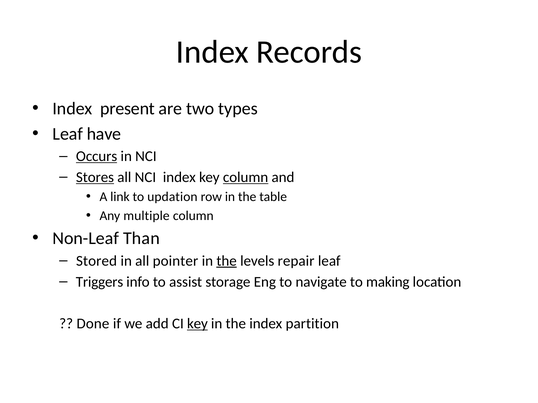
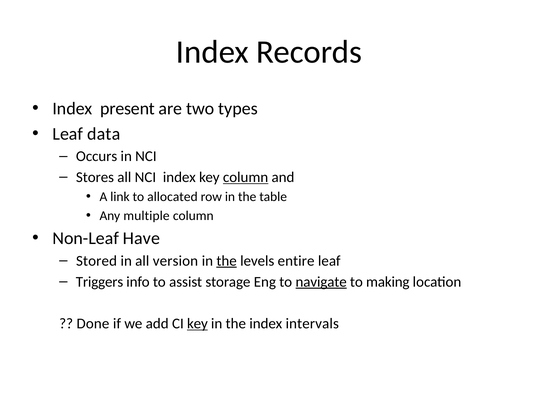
have: have -> data
Occurs underline: present -> none
Stores underline: present -> none
updation: updation -> allocated
Than: Than -> Have
pointer: pointer -> version
repair: repair -> entire
navigate underline: none -> present
partition: partition -> intervals
